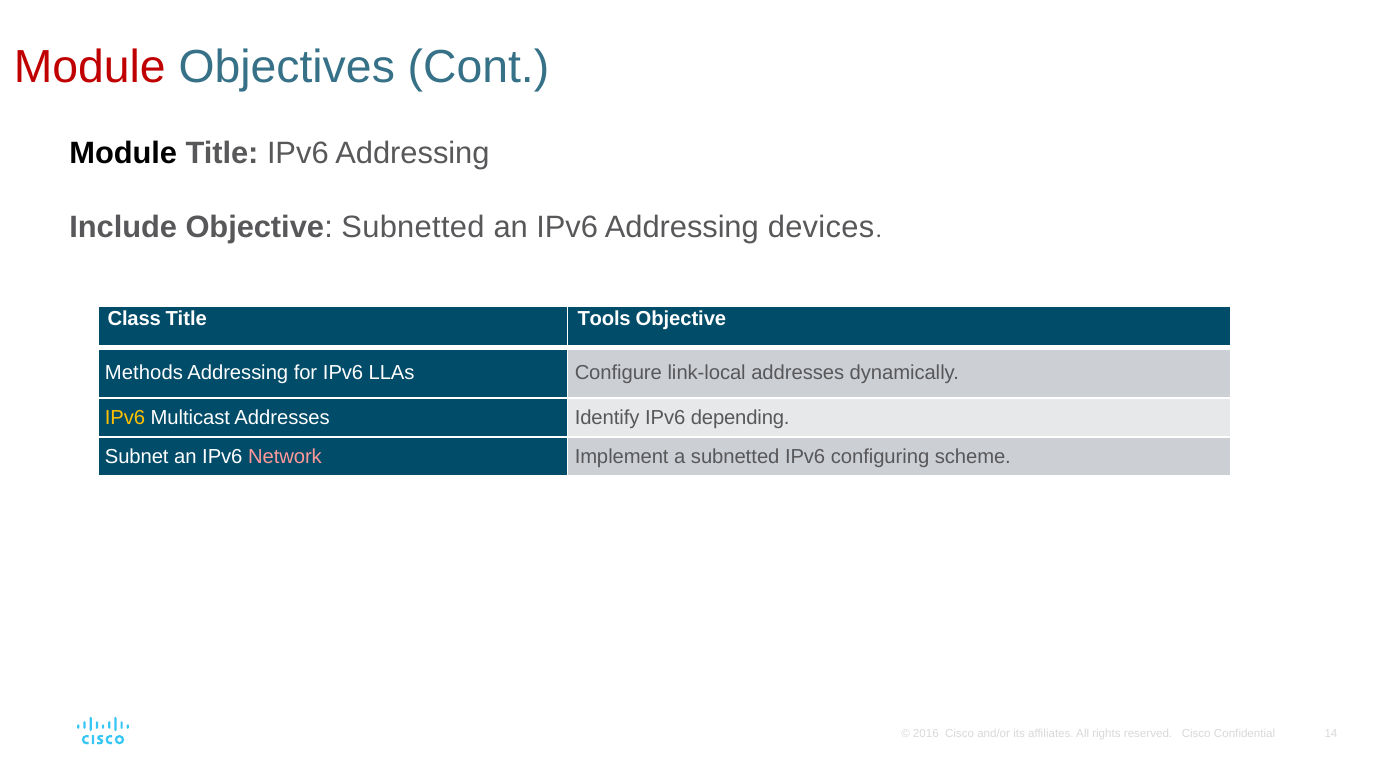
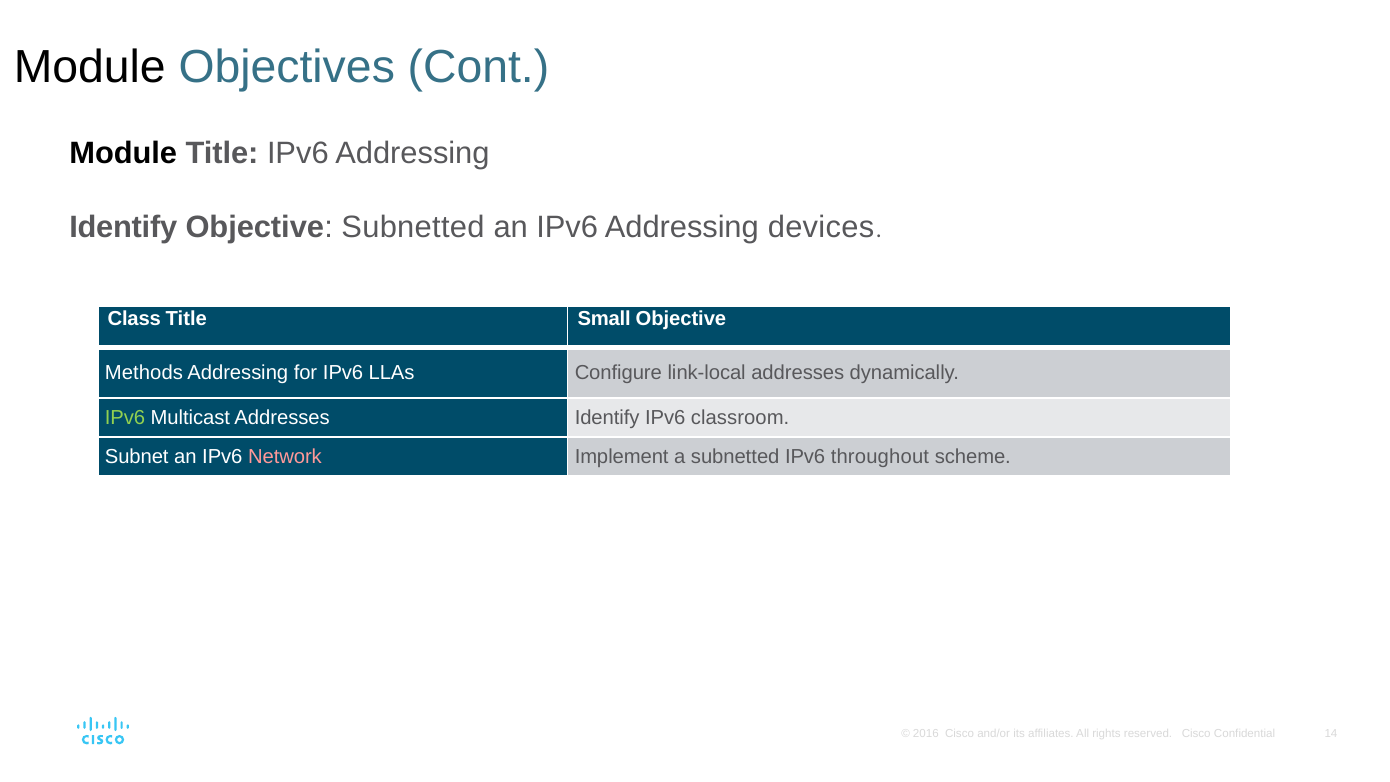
Module at (90, 67) colour: red -> black
Include at (123, 227): Include -> Identify
Tools: Tools -> Small
IPv6 at (125, 418) colour: yellow -> light green
depending: depending -> classroom
configuring: configuring -> throughout
